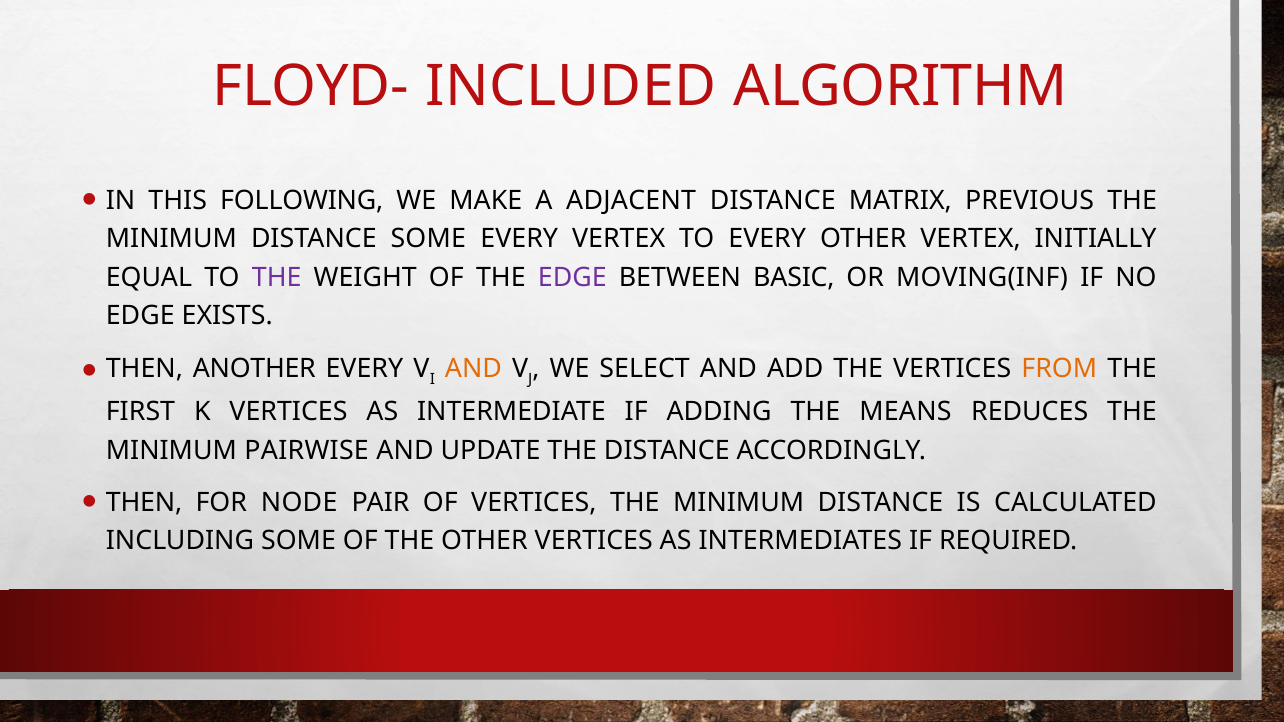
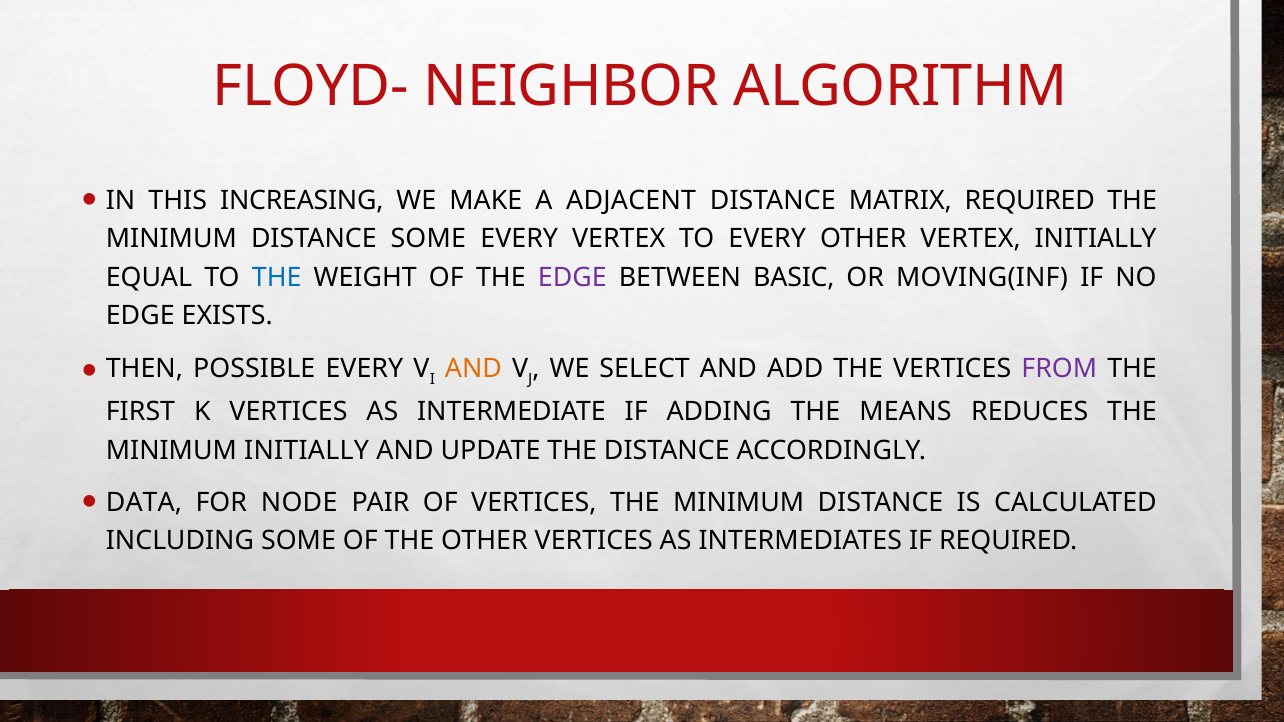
INCLUDED: INCLUDED -> NEIGHBOR
FOLLOWING: FOLLOWING -> INCREASING
MATRIX PREVIOUS: PREVIOUS -> REQUIRED
THE at (277, 278) colour: purple -> blue
ANOTHER: ANOTHER -> POSSIBLE
FROM colour: orange -> purple
MINIMUM PAIRWISE: PAIRWISE -> INITIALLY
THEN at (144, 502): THEN -> DATA
